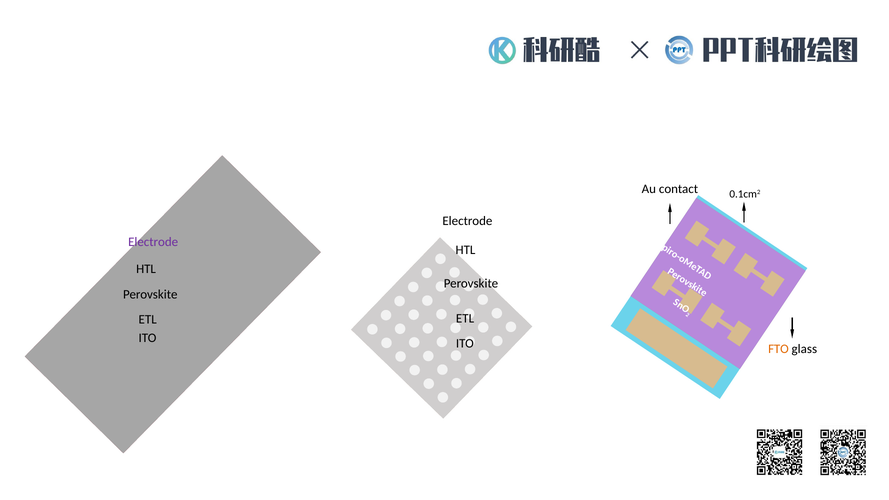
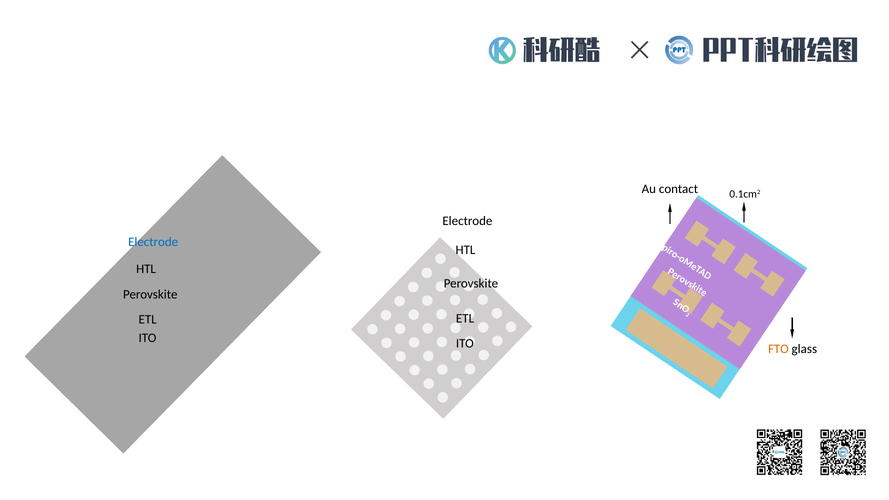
Electrode at (153, 242) colour: purple -> blue
